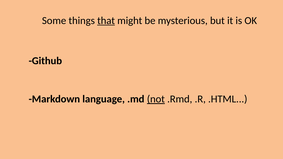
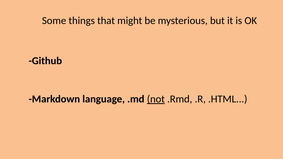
that underline: present -> none
